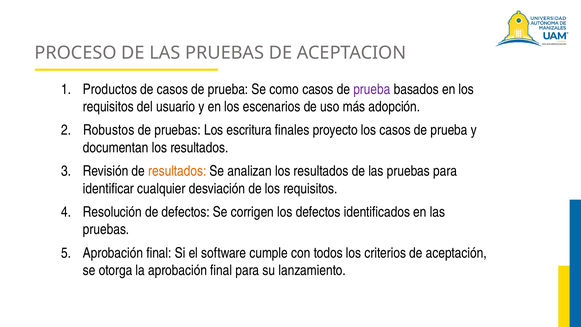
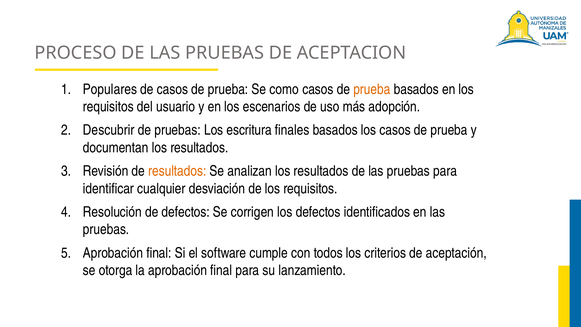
Productos: Productos -> Populares
prueba at (372, 89) colour: purple -> orange
Robustos: Robustos -> Descubrir
finales proyecto: proyecto -> basados
